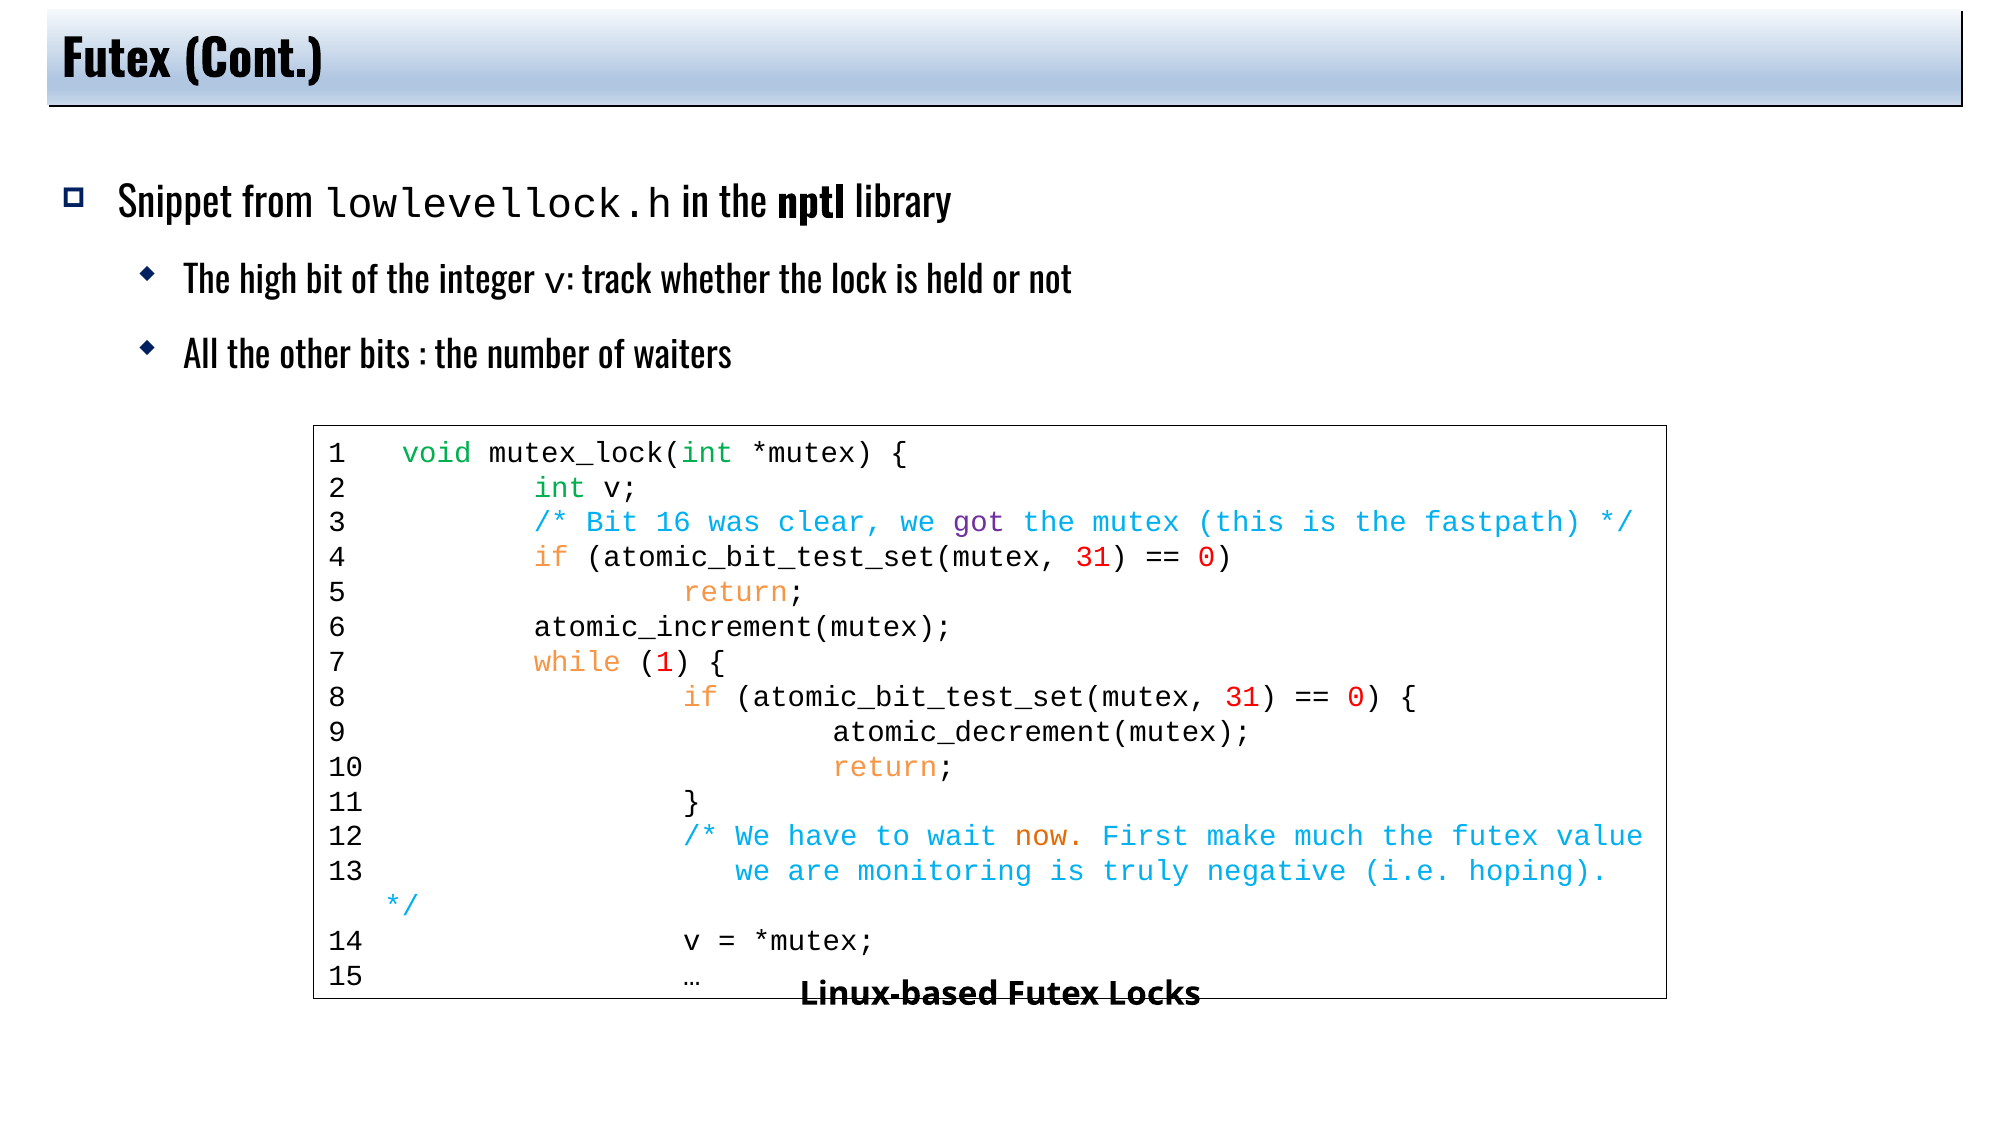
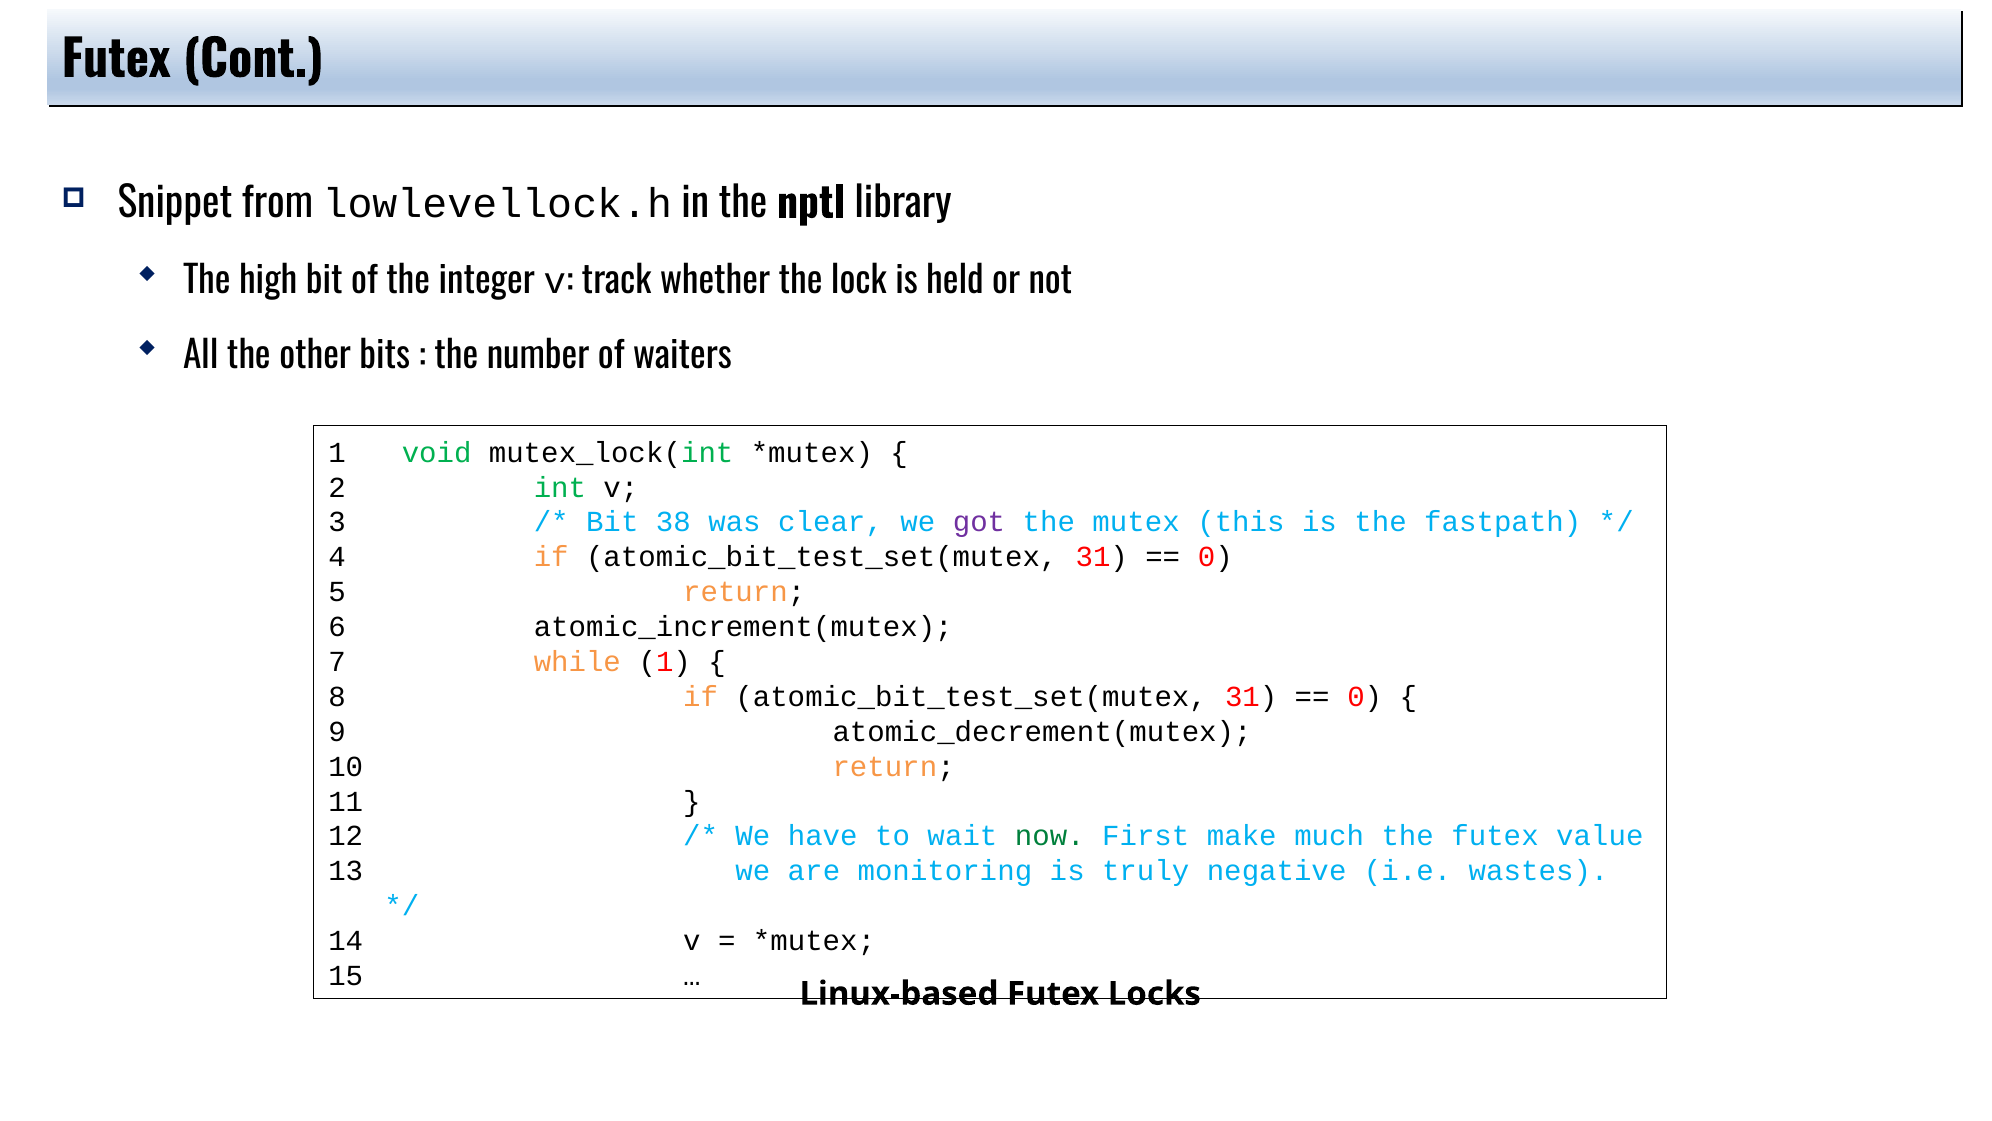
16: 16 -> 38
now colour: orange -> green
hoping: hoping -> wastes
